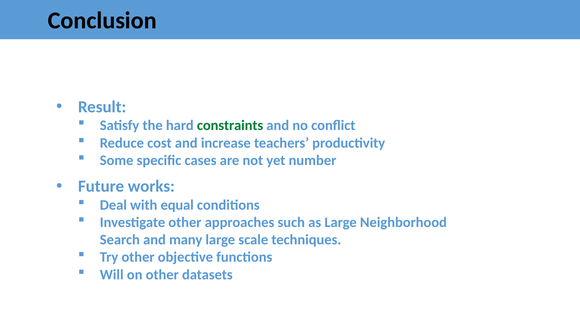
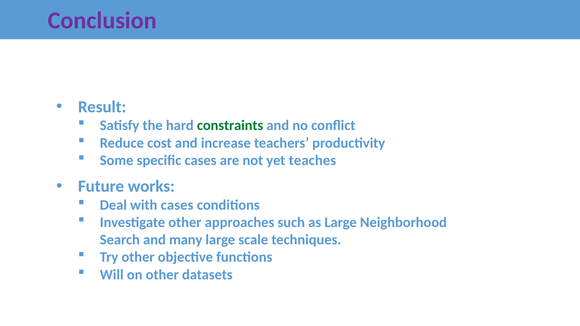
Conclusion colour: black -> purple
number: number -> teaches
with equal: equal -> cases
